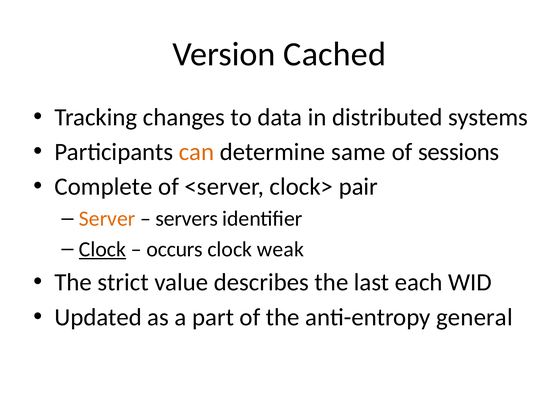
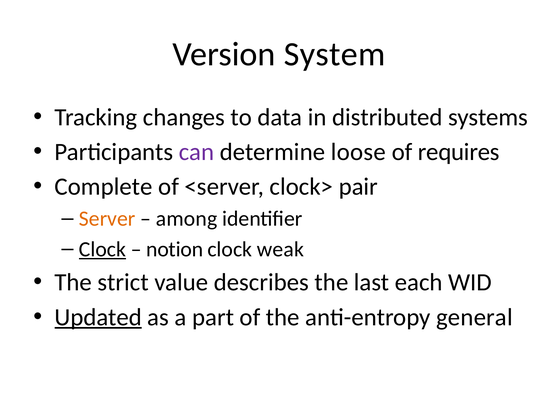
Cached: Cached -> System
can colour: orange -> purple
same: same -> loose
sessions: sessions -> requires
servers: servers -> among
occurs: occurs -> notion
Updated underline: none -> present
